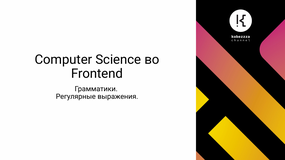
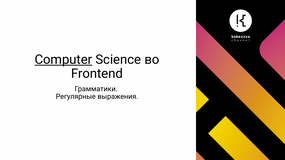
Computer underline: none -> present
